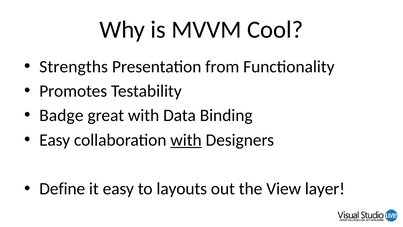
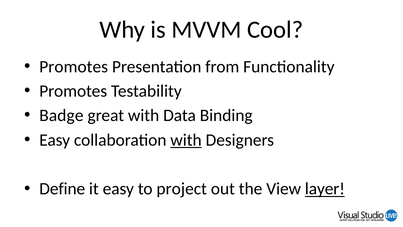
Strengths at (74, 67): Strengths -> Promotes
layouts: layouts -> project
layer underline: none -> present
